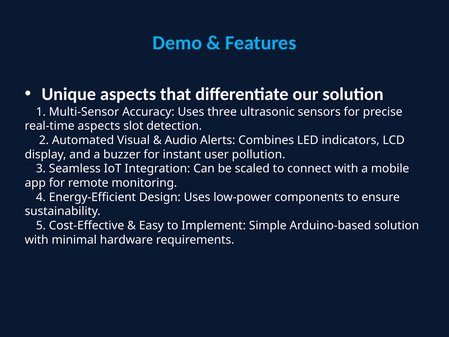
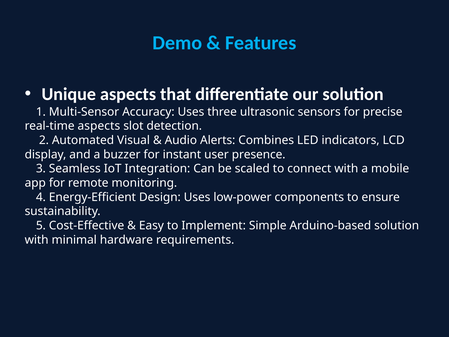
pollution: pollution -> presence
